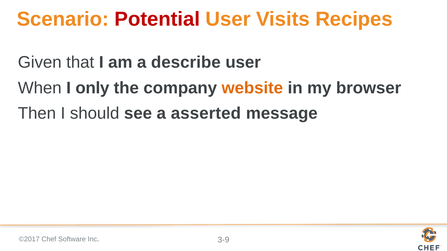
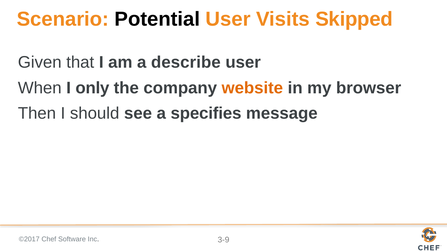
Potential colour: red -> black
Recipes: Recipes -> Skipped
asserted: asserted -> specifies
